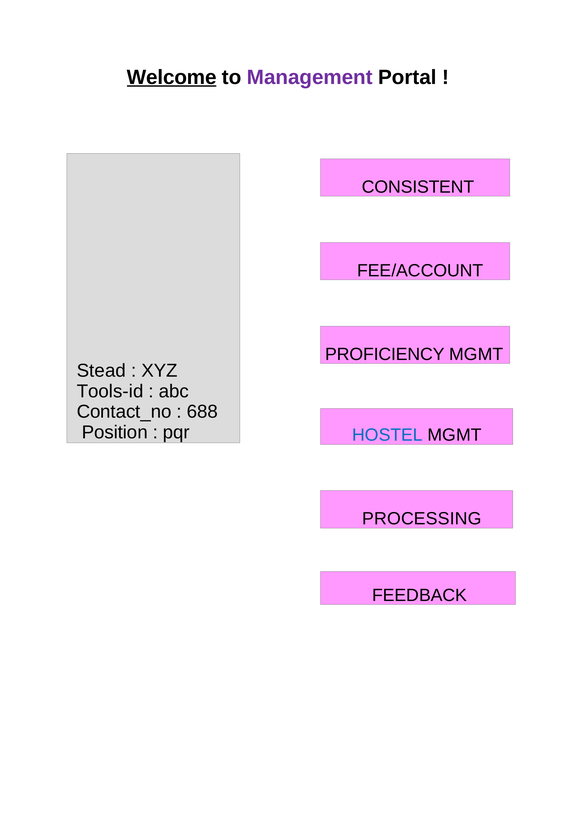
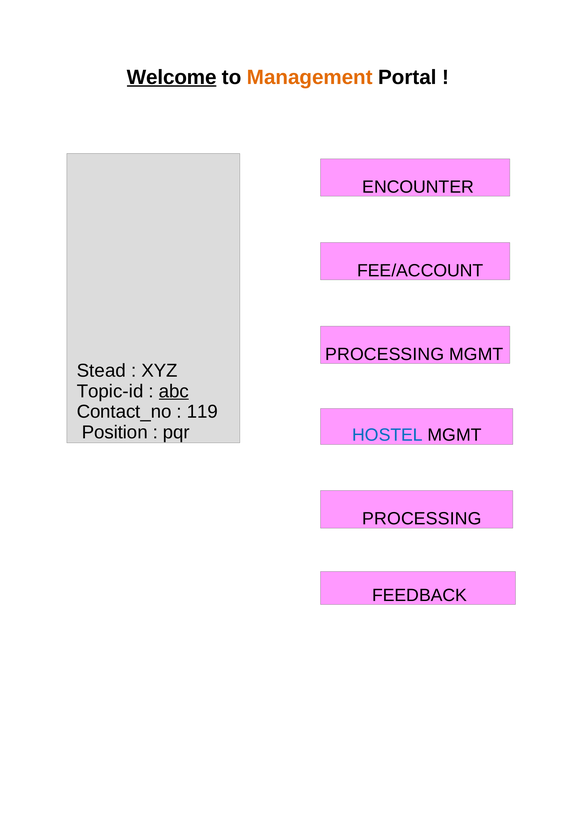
Management colour: purple -> orange
CONSISTENT: CONSISTENT -> ENCOUNTER
PROFICIENCY at (385, 354): PROFICIENCY -> PROCESSING
Tools-id: Tools-id -> Topic-id
abc underline: none -> present
688: 688 -> 119
